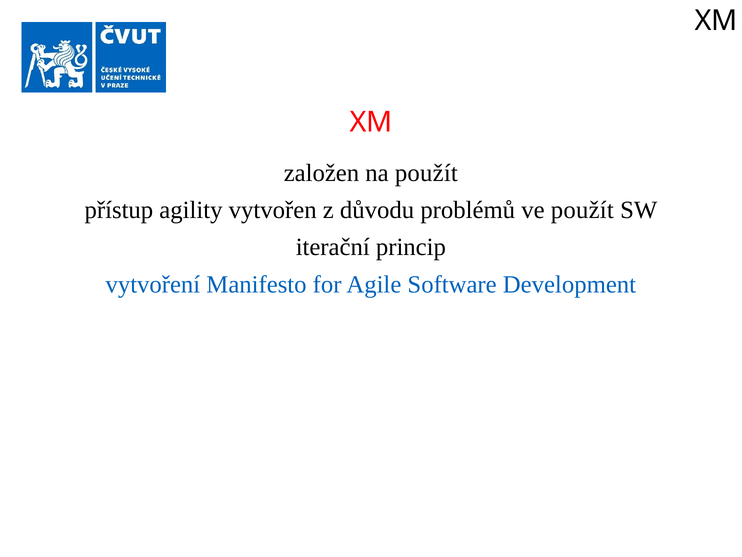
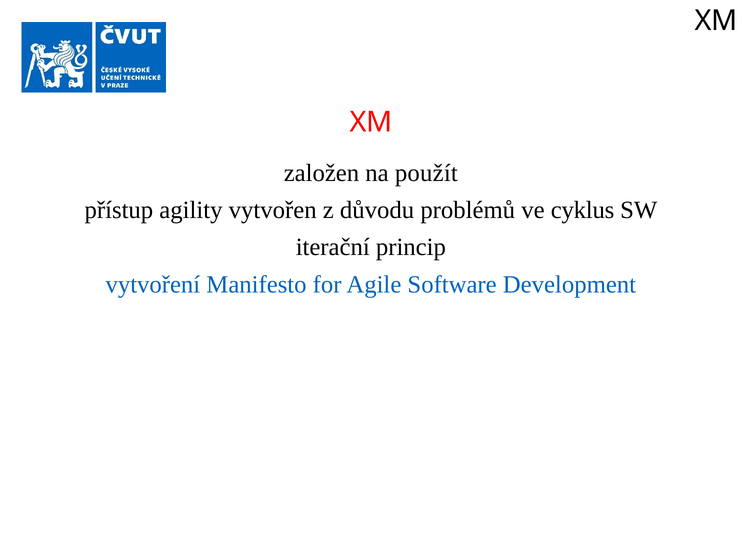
ve použít: použít -> cyklus
